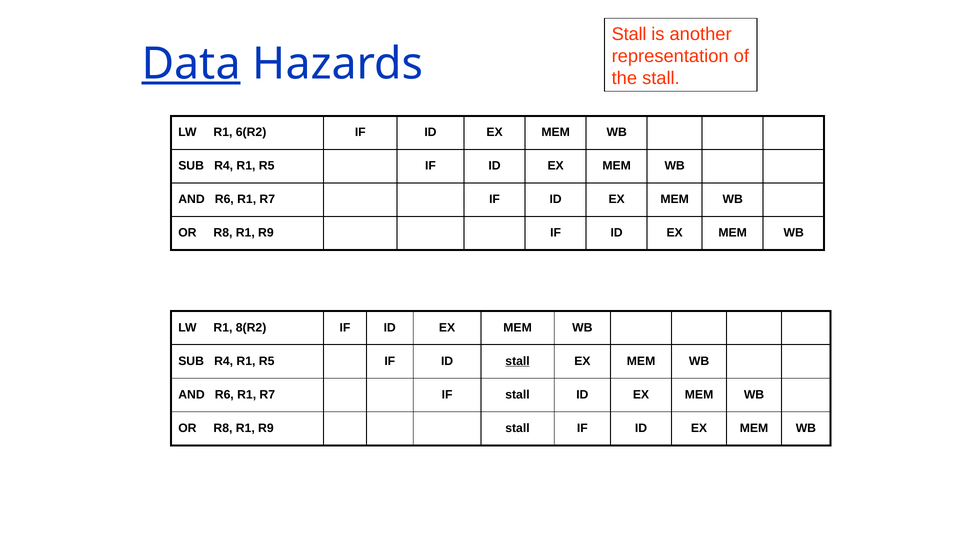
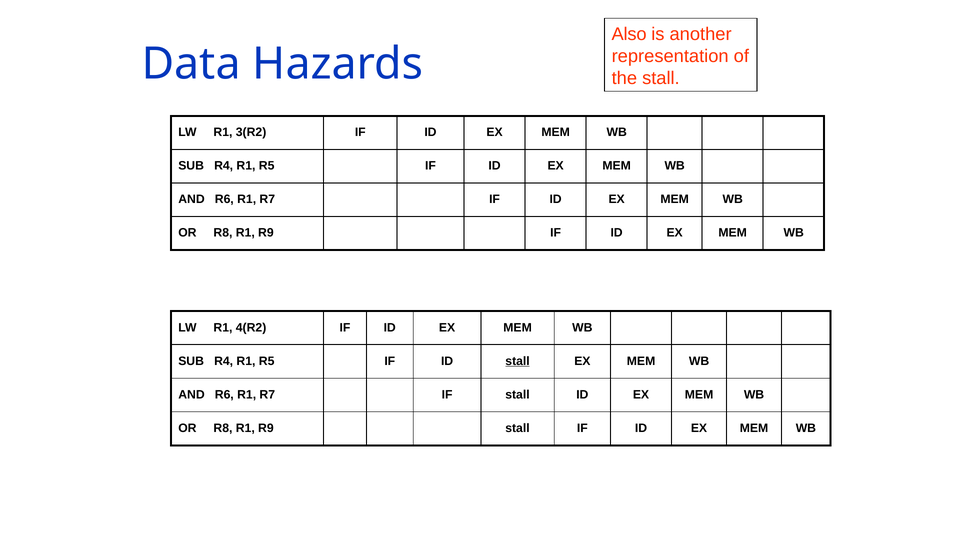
Stall at (629, 34): Stall -> Also
Data underline: present -> none
6(R2: 6(R2 -> 3(R2
8(R2: 8(R2 -> 4(R2
